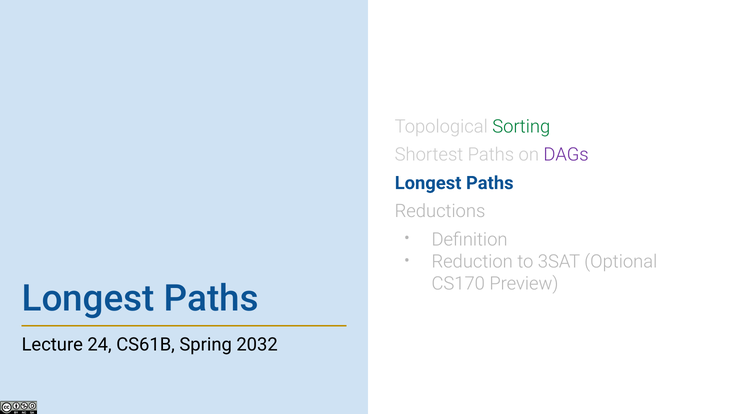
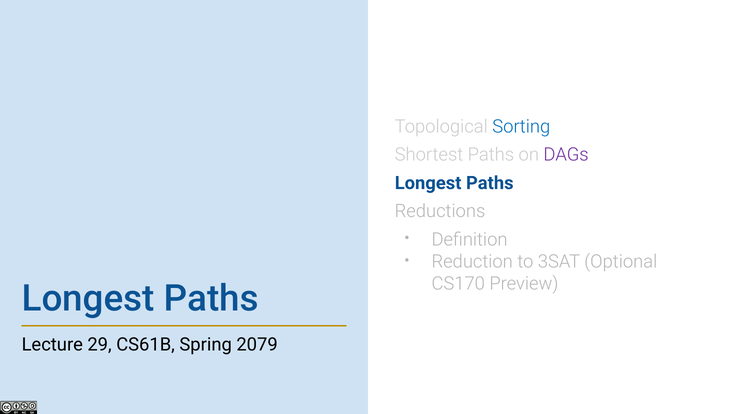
Sorting colour: green -> blue
24: 24 -> 29
2032: 2032 -> 2079
